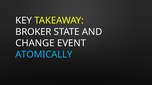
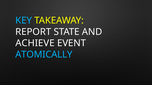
KEY colour: white -> light blue
BROKER: BROKER -> REPORT
CHANGE: CHANGE -> ACHIEVE
